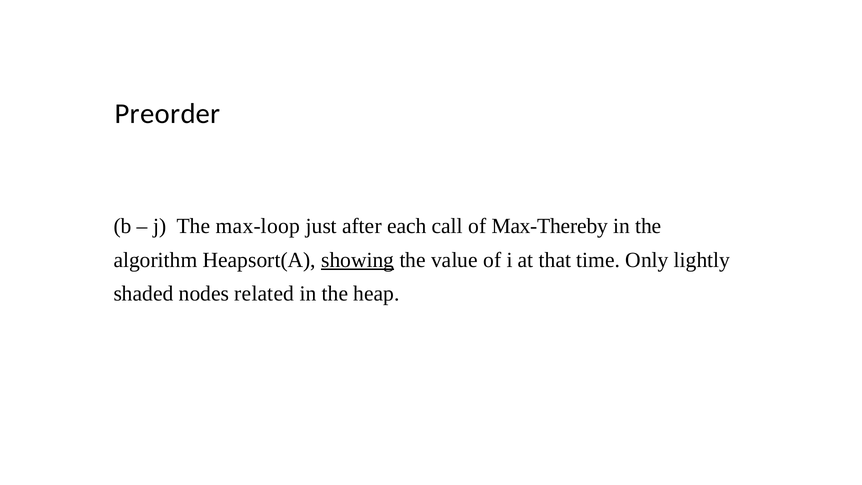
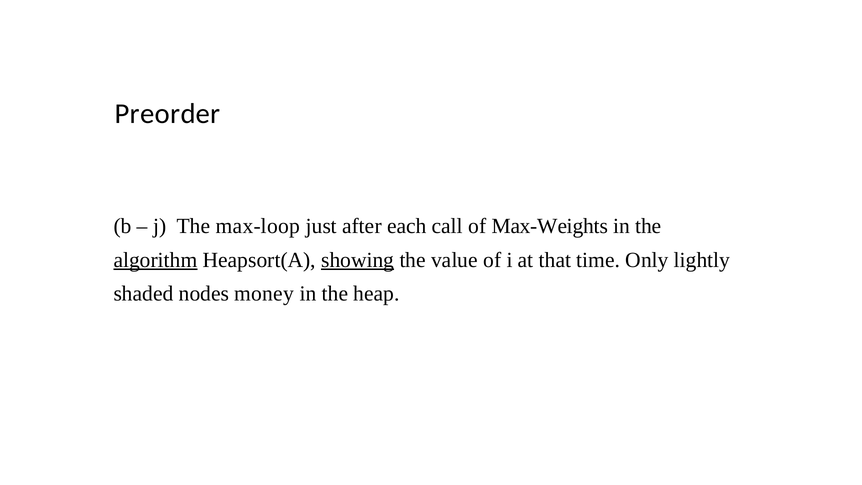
Max-Thereby: Max-Thereby -> Max-Weights
algorithm underline: none -> present
related: related -> money
